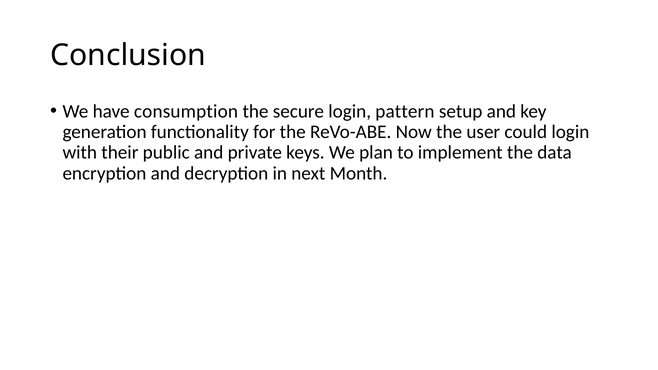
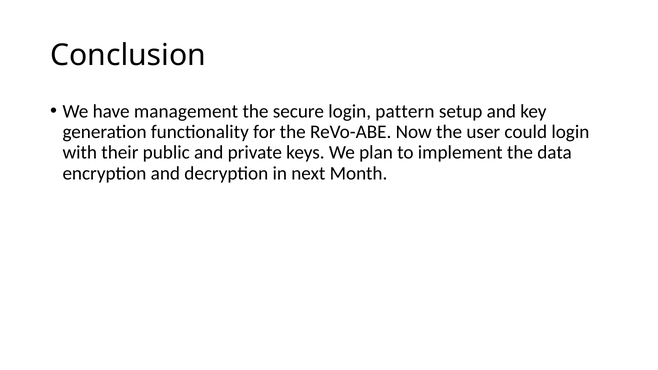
consumption: consumption -> management
